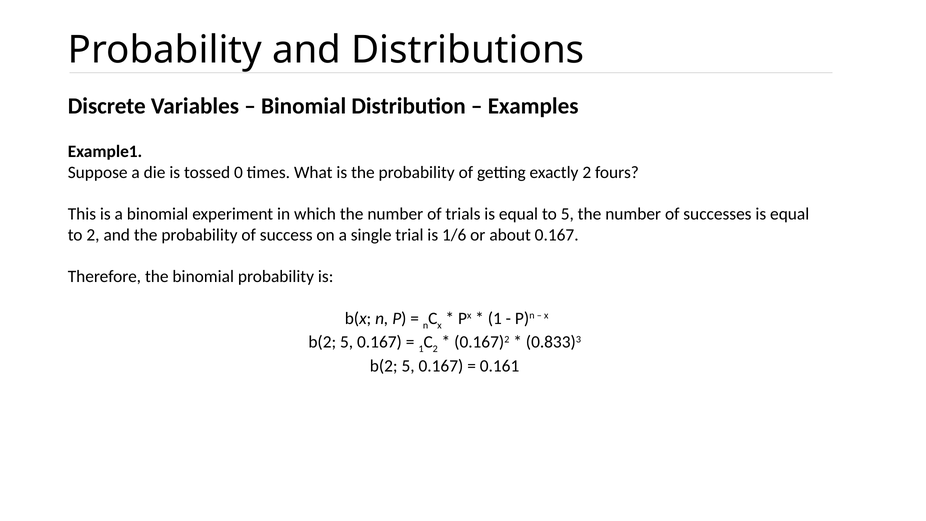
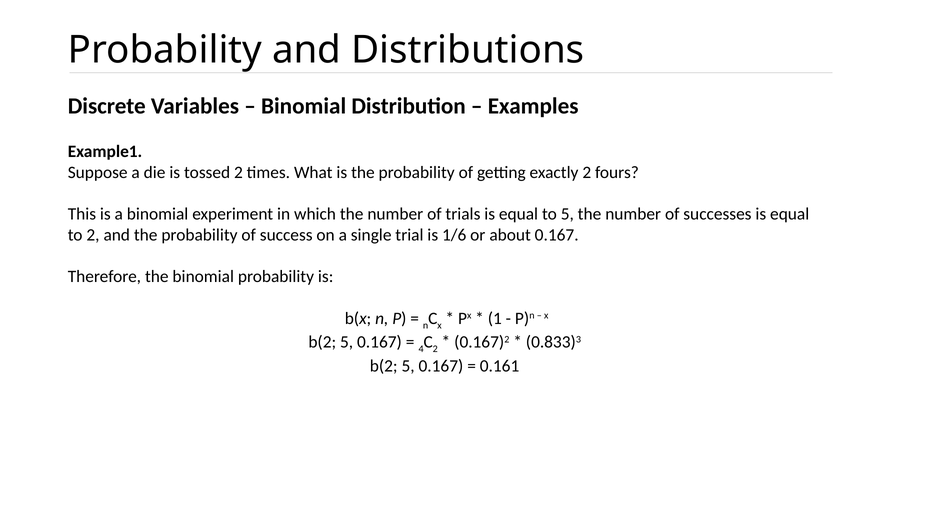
tossed 0: 0 -> 2
1 at (421, 349): 1 -> 4
